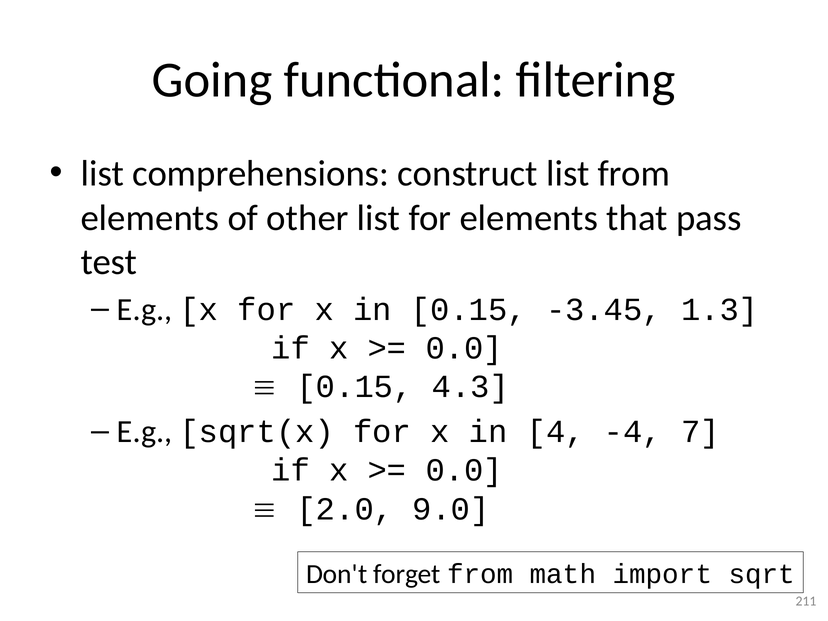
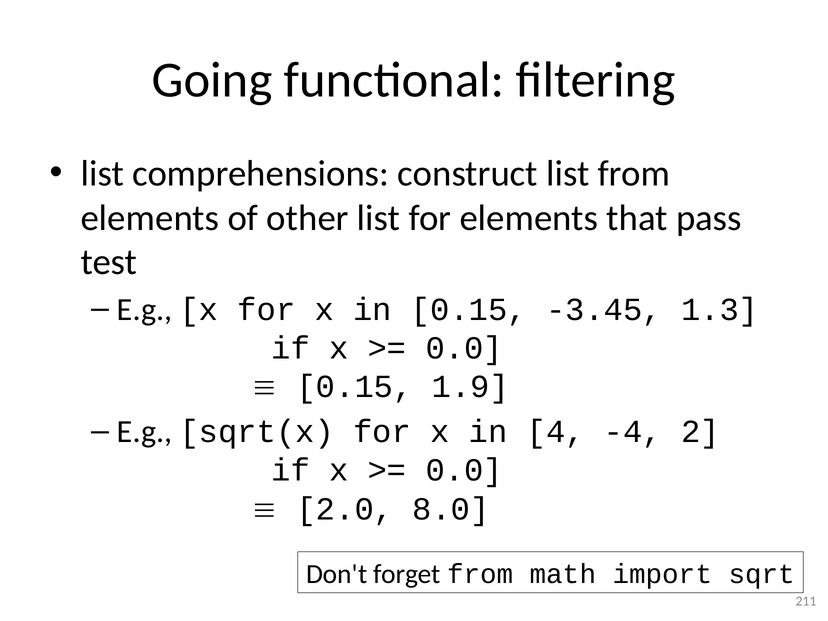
4.3: 4.3 -> 1.9
7: 7 -> 2
9.0: 9.0 -> 8.0
